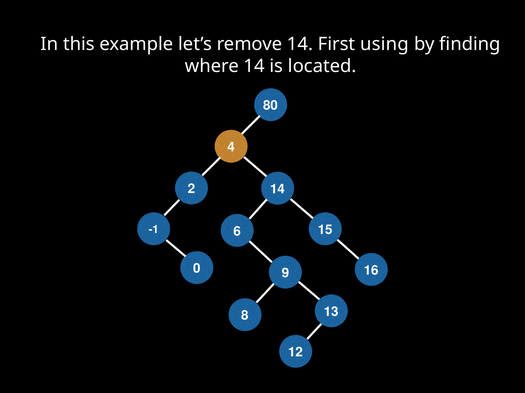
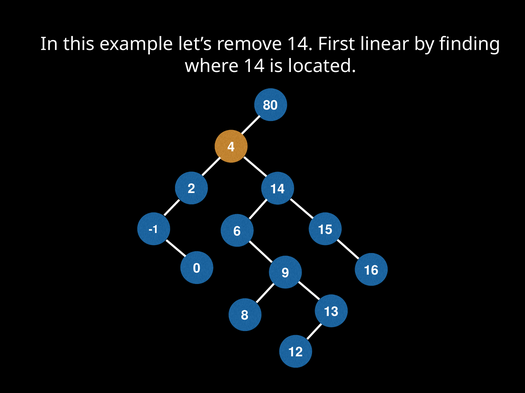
using: using -> linear
